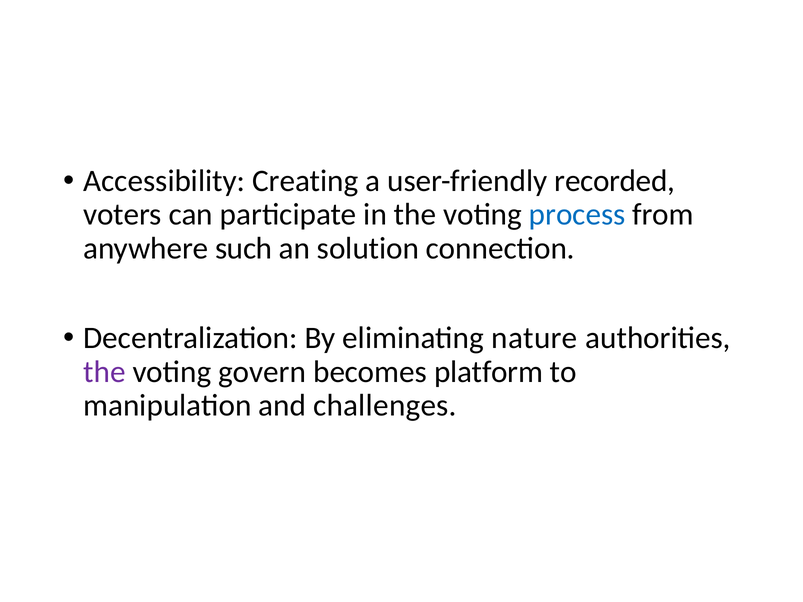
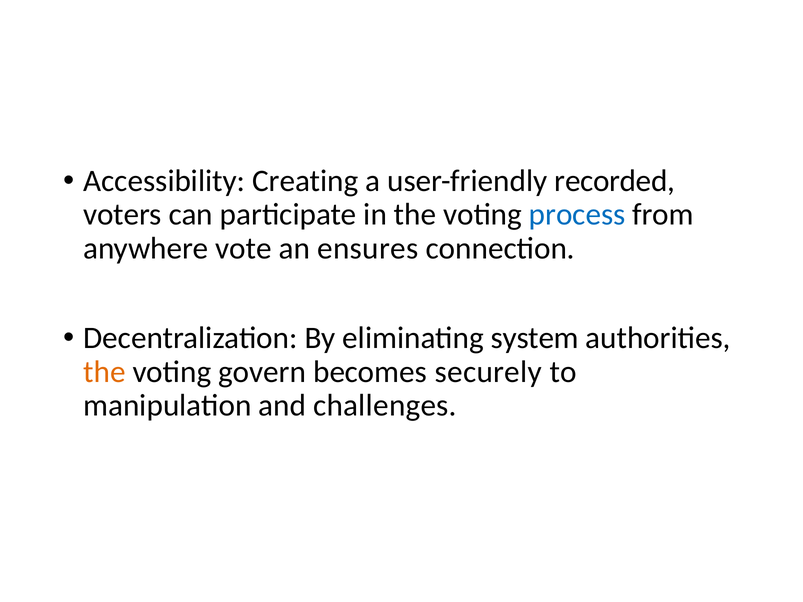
such: such -> vote
solution: solution -> ensures
nature: nature -> system
the at (104, 372) colour: purple -> orange
platform: platform -> securely
